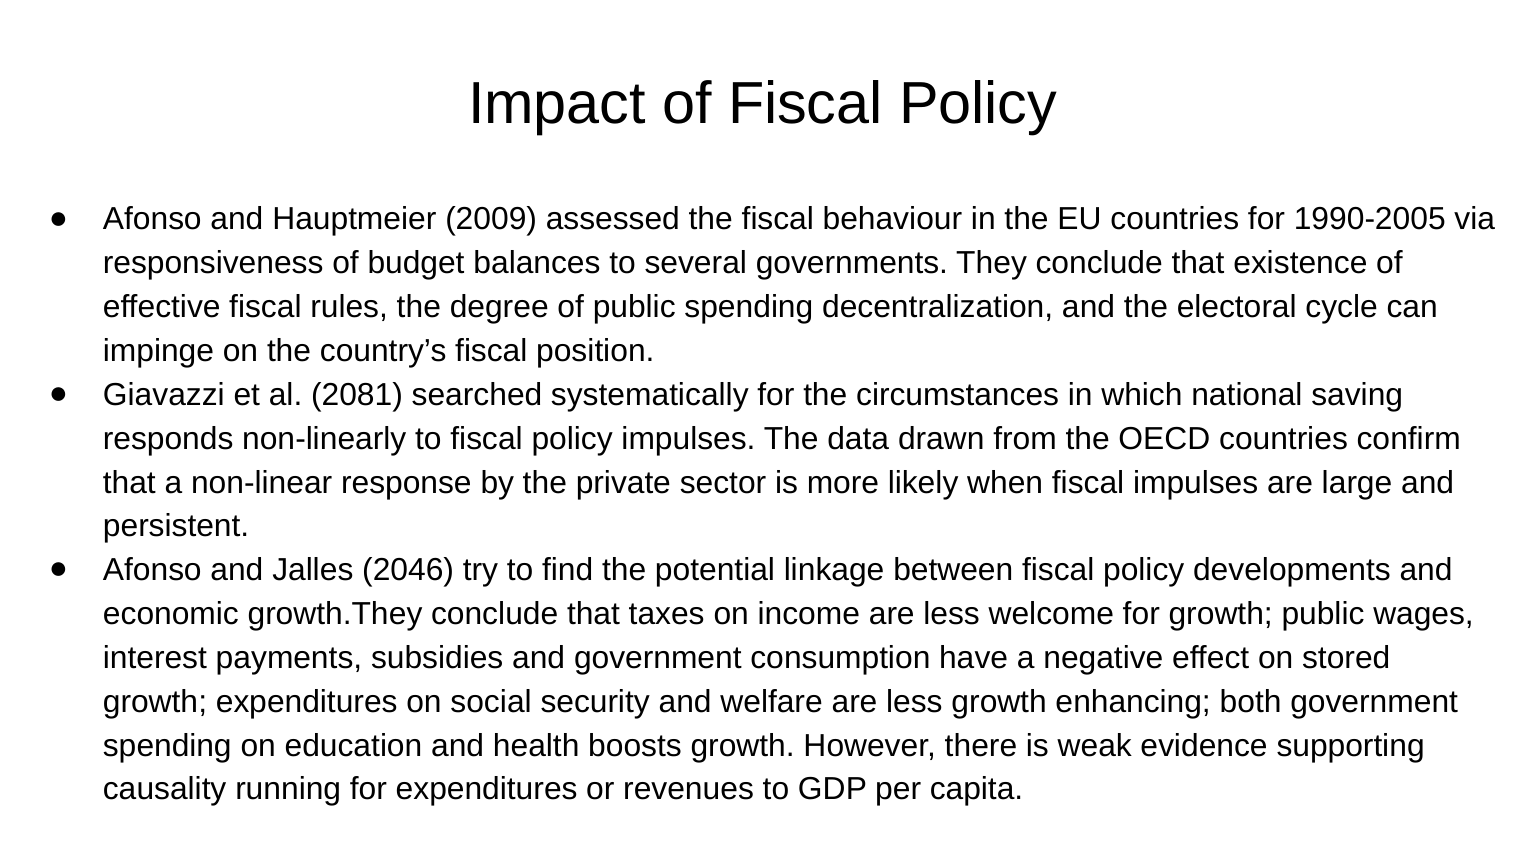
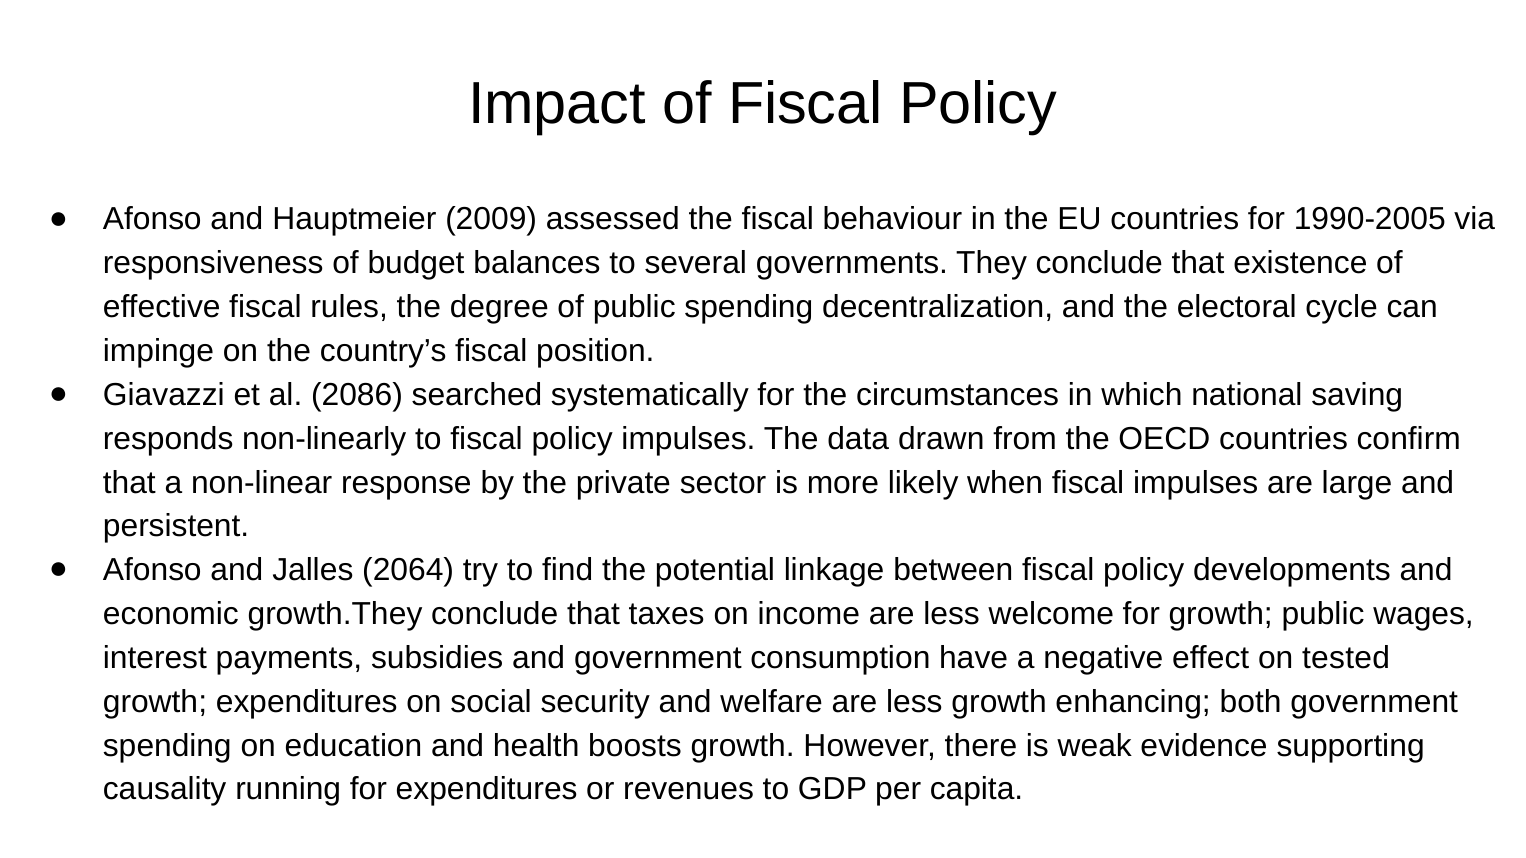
2081: 2081 -> 2086
2046: 2046 -> 2064
stored: stored -> tested
